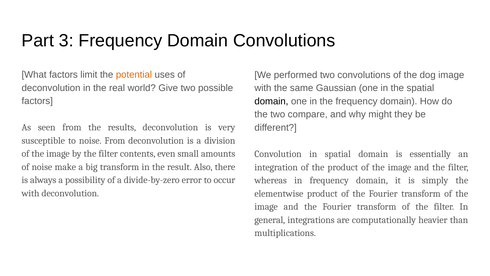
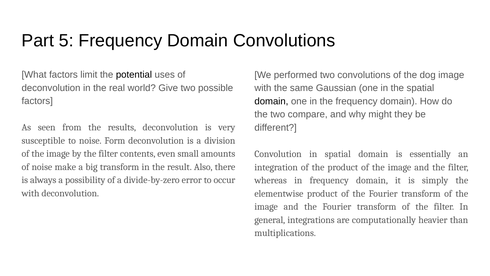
3: 3 -> 5
potential colour: orange -> black
noise From: From -> Form
